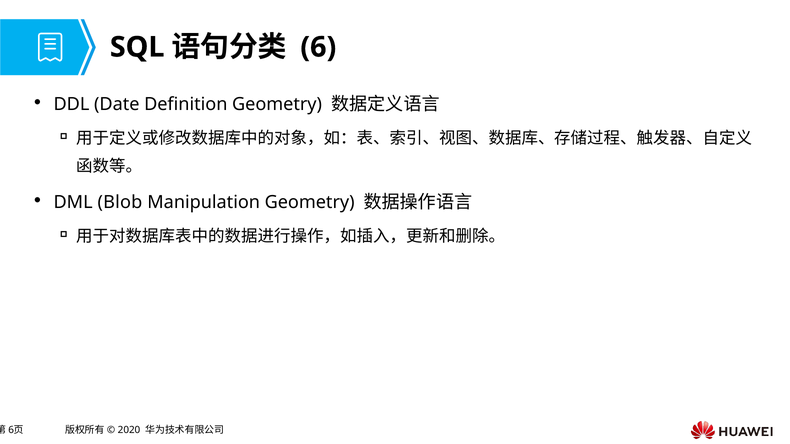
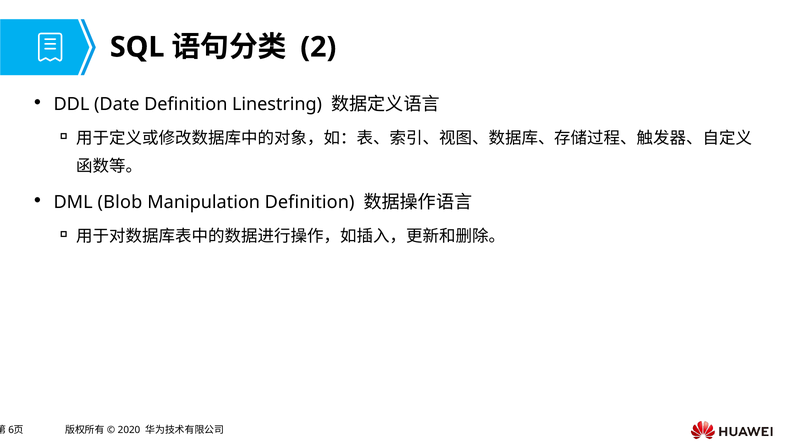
6: 6 -> 2
Definition Geometry: Geometry -> Linestring
Manipulation Geometry: Geometry -> Definition
